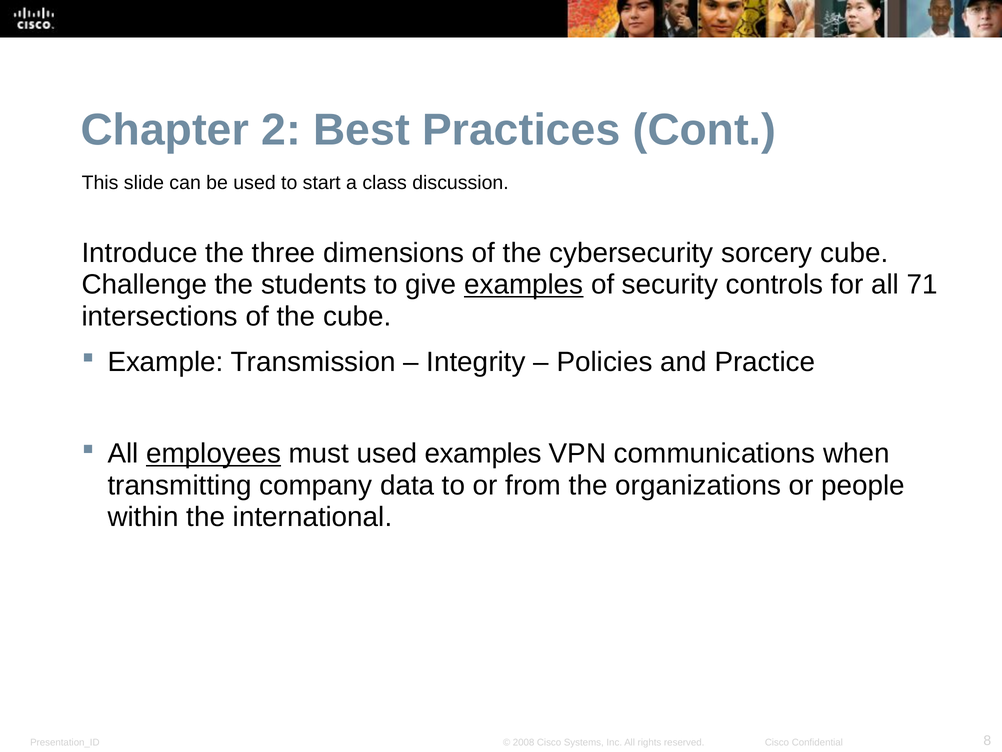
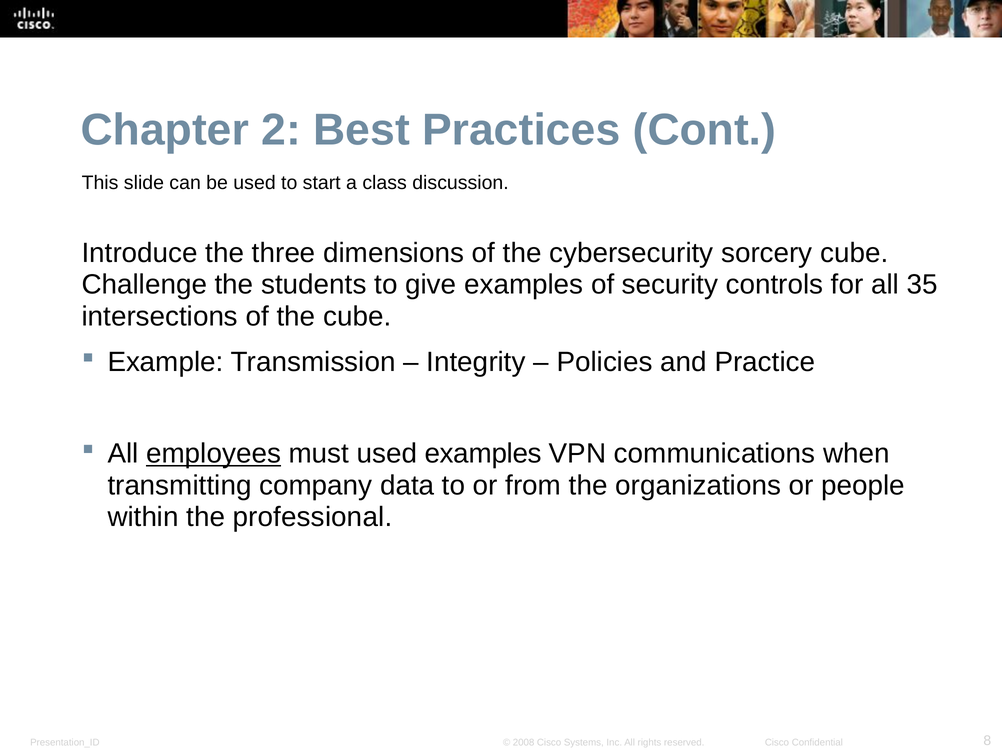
examples at (524, 285) underline: present -> none
71: 71 -> 35
international: international -> professional
